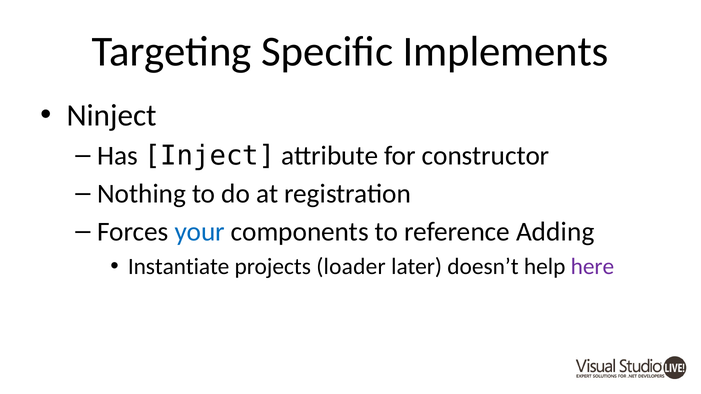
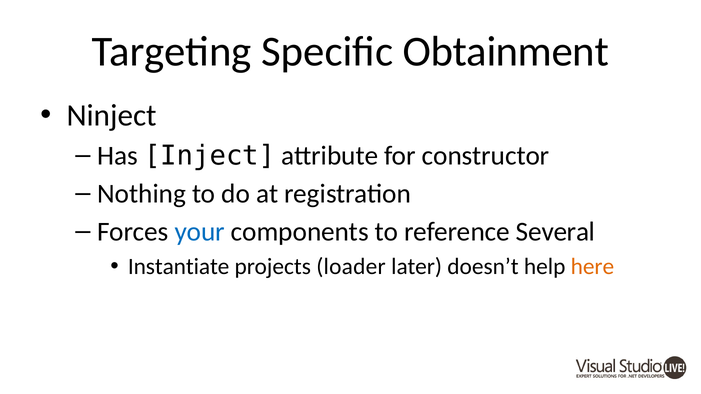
Implements: Implements -> Obtainment
Adding: Adding -> Several
here colour: purple -> orange
